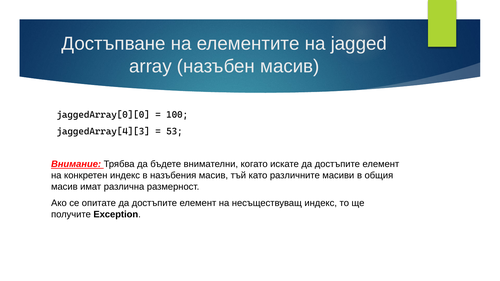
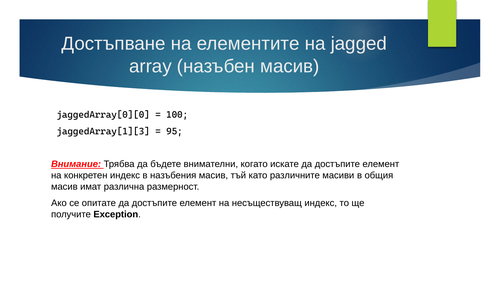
jaggedArray[4][3: jaggedArray[4][3 -> jaggedArray[1][3
53: 53 -> 95
